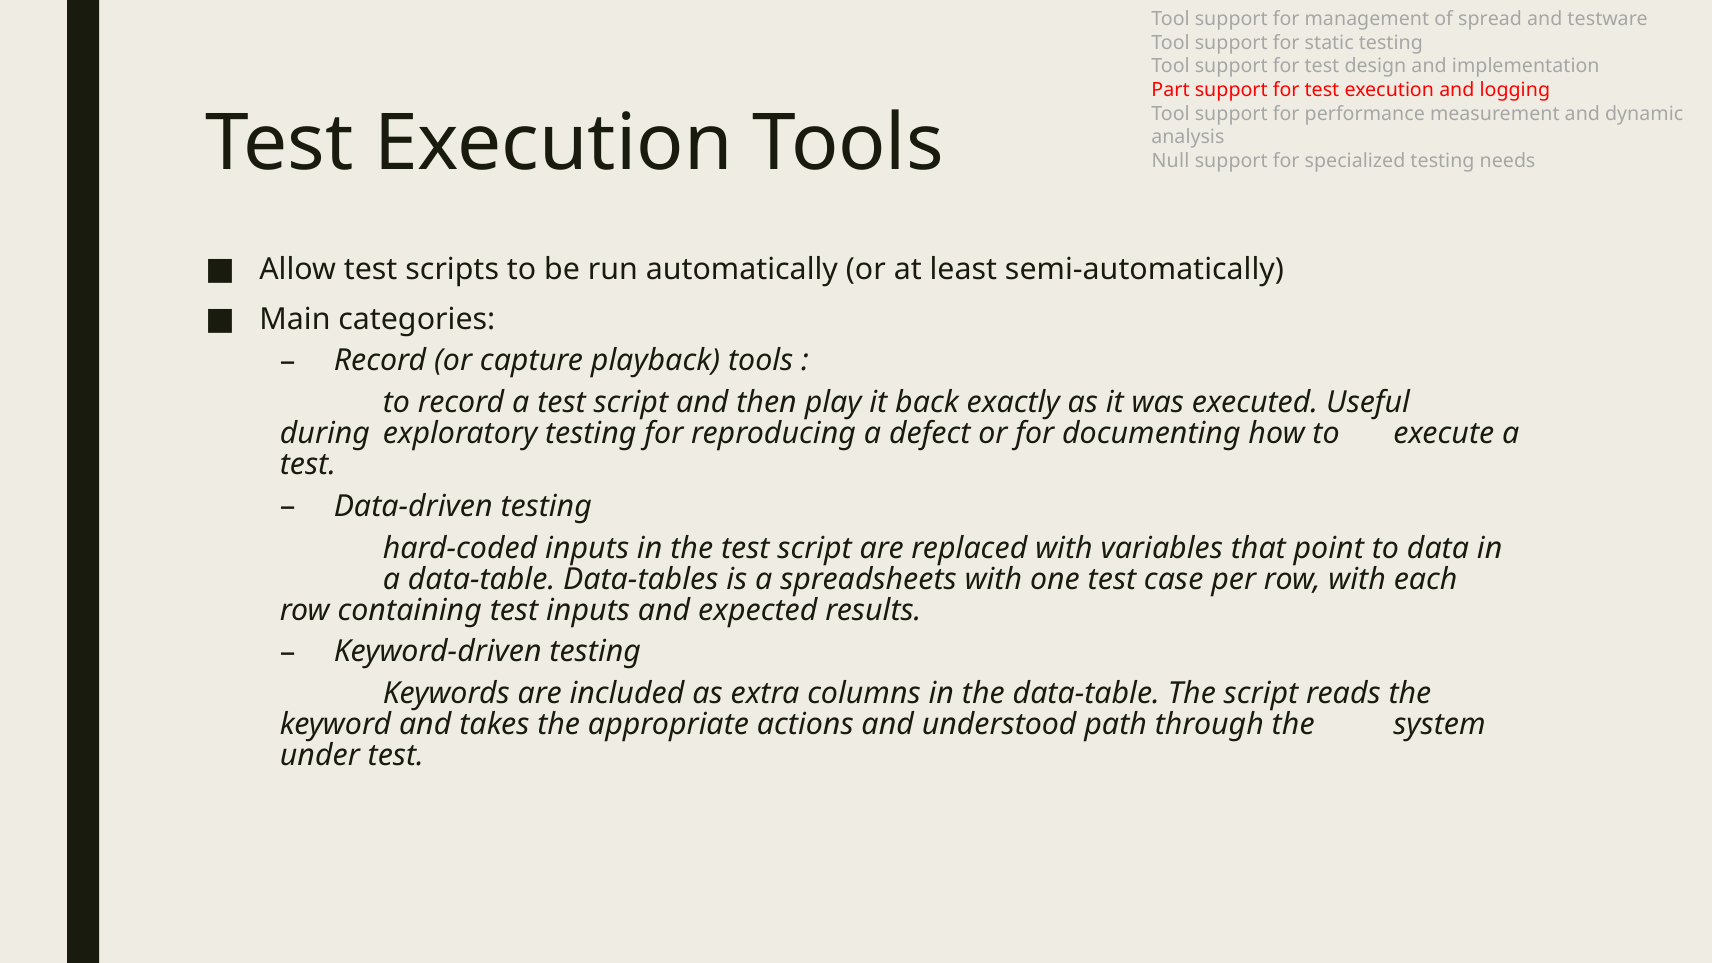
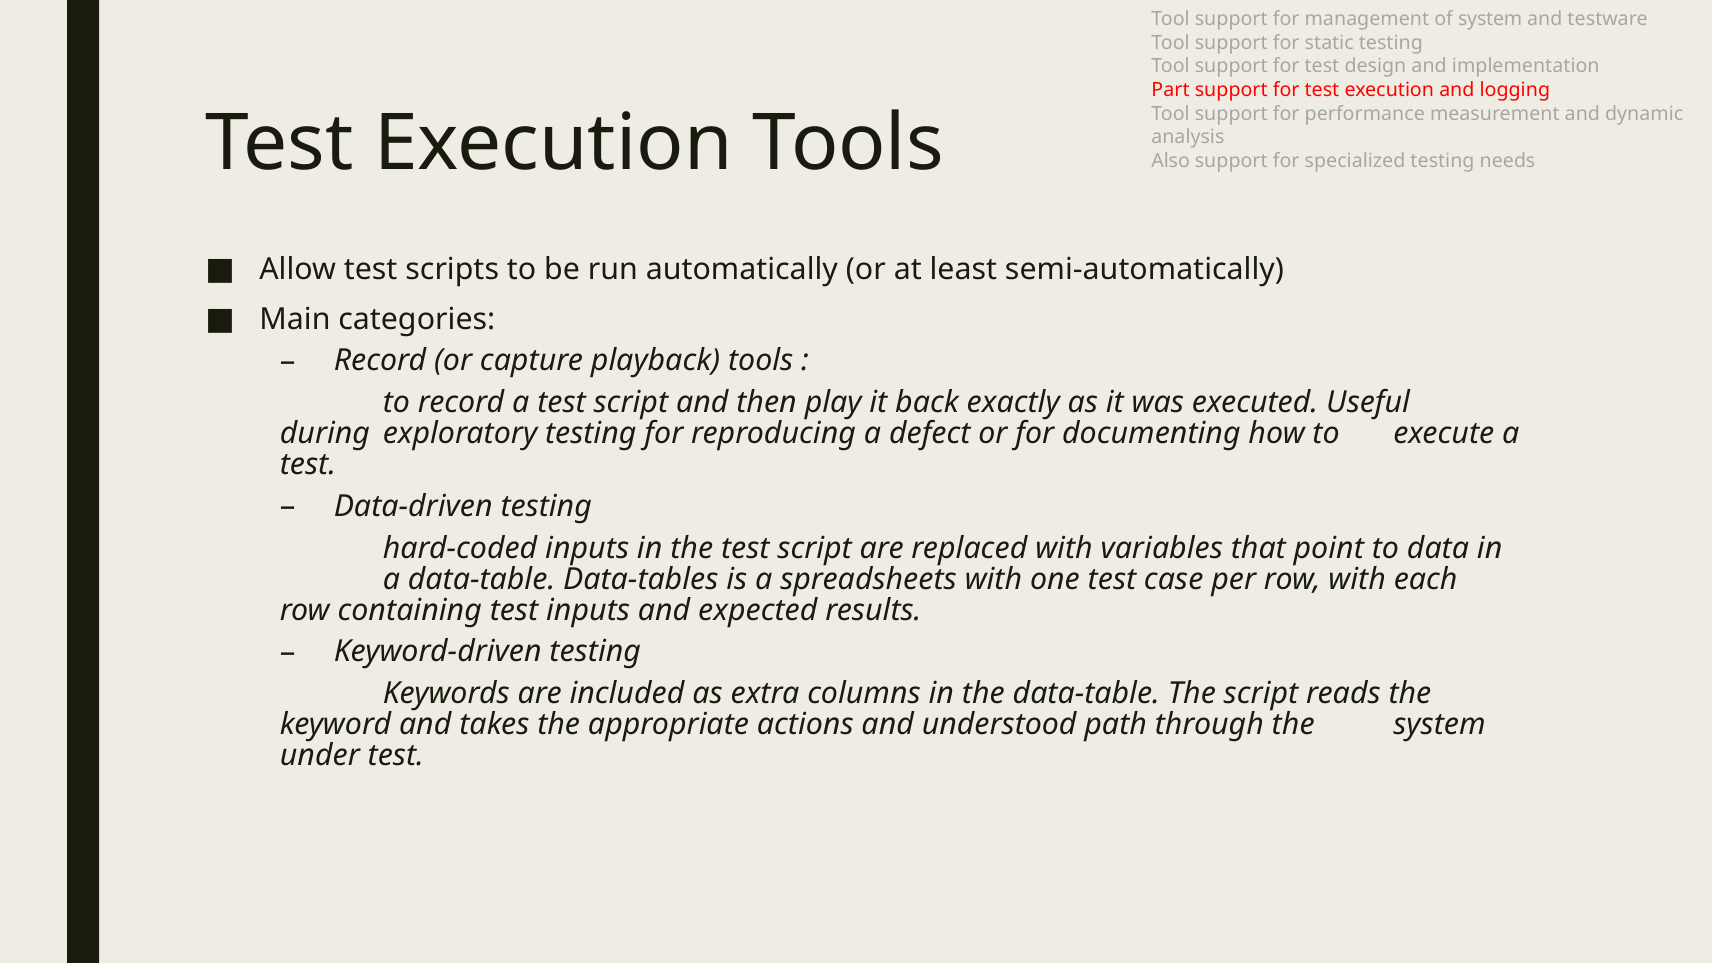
of spread: spread -> system
Null: Null -> Also
